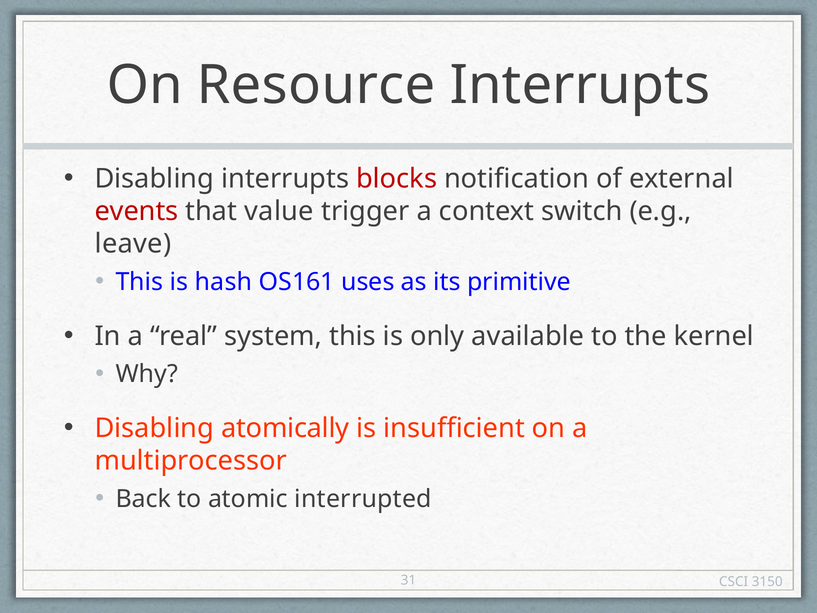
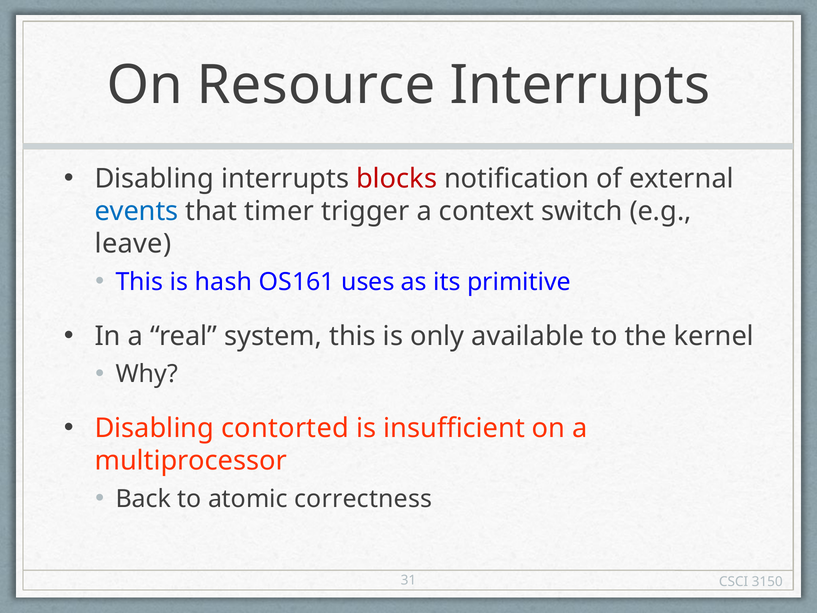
events colour: red -> blue
value: value -> timer
atomically: atomically -> contorted
interrupted: interrupted -> correctness
